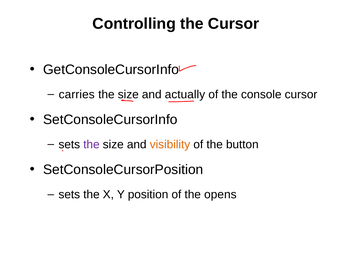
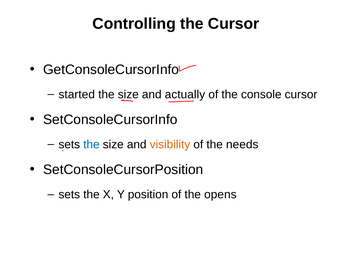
carries: carries -> started
the at (91, 145) colour: purple -> blue
button: button -> needs
